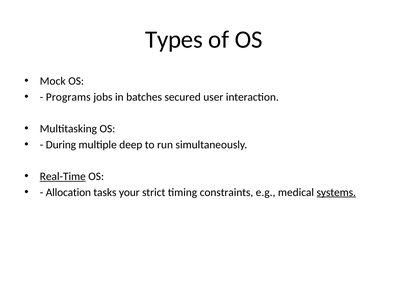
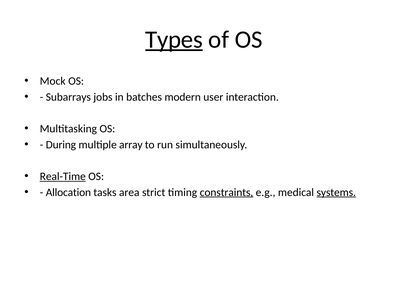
Types underline: none -> present
Programs: Programs -> Subarrays
secured: secured -> modern
deep: deep -> array
your: your -> area
constraints underline: none -> present
